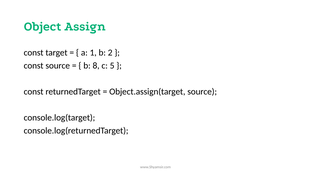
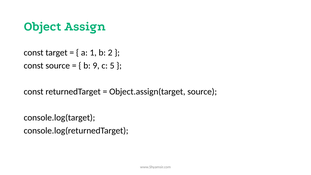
8: 8 -> 9
